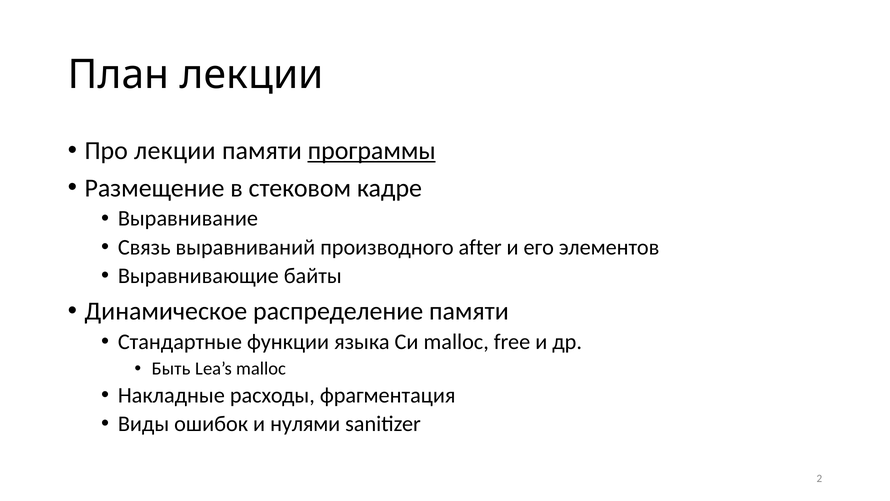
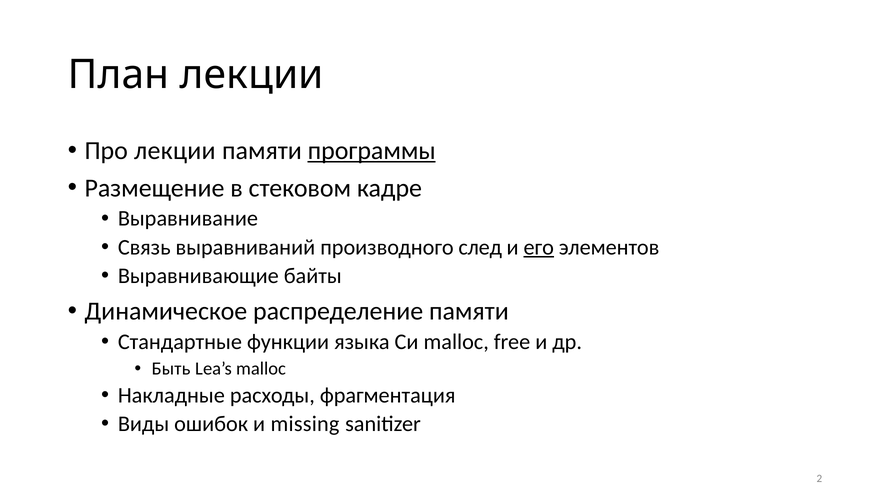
after: after -> след
его underline: none -> present
нулями: нулями -> missing
